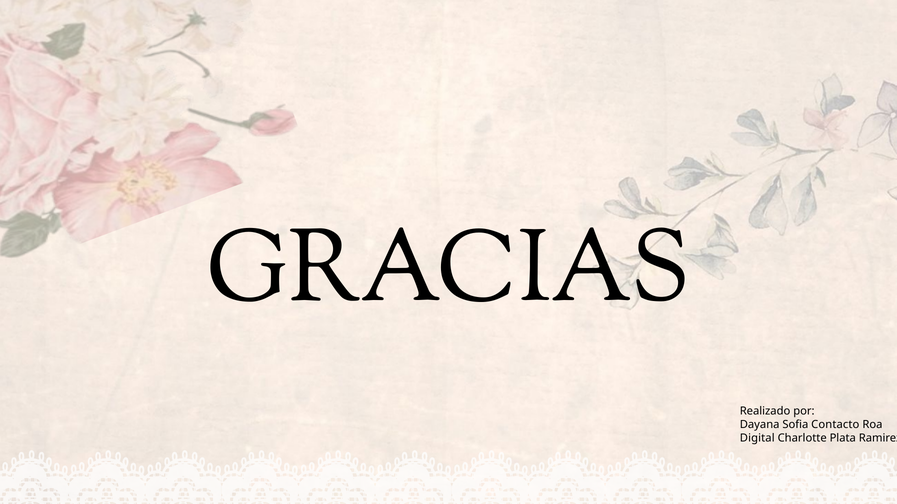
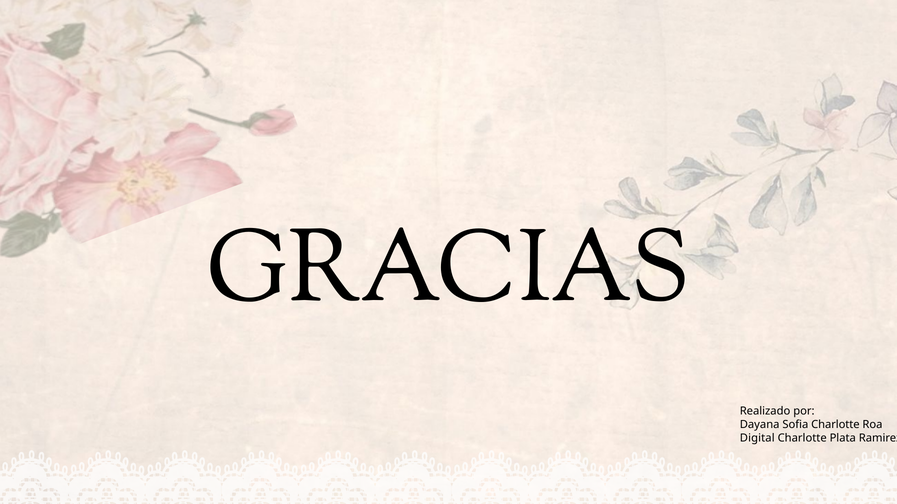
Sofia Contacto: Contacto -> Charlotte
